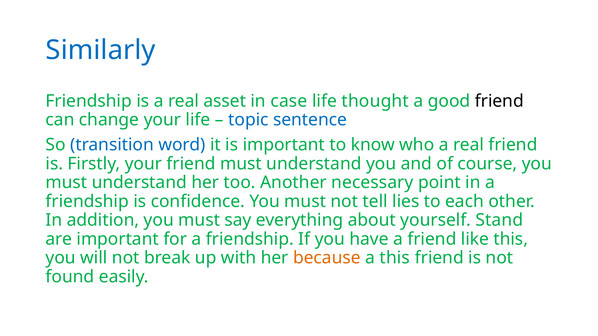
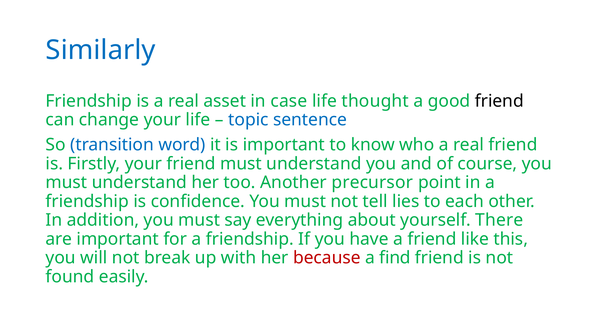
necessary: necessary -> precursor
Stand: Stand -> There
because colour: orange -> red
a this: this -> find
